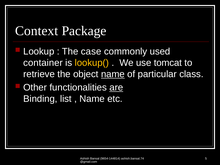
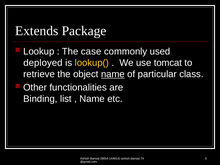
Context: Context -> Extends
container: container -> deployed
are underline: present -> none
